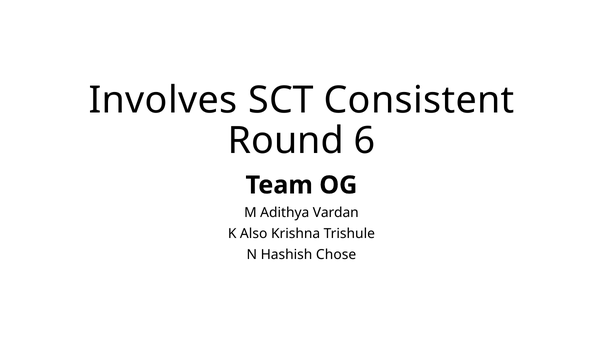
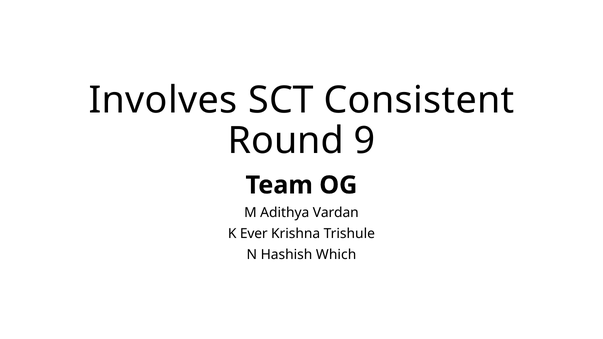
6: 6 -> 9
Also: Also -> Ever
Chose: Chose -> Which
